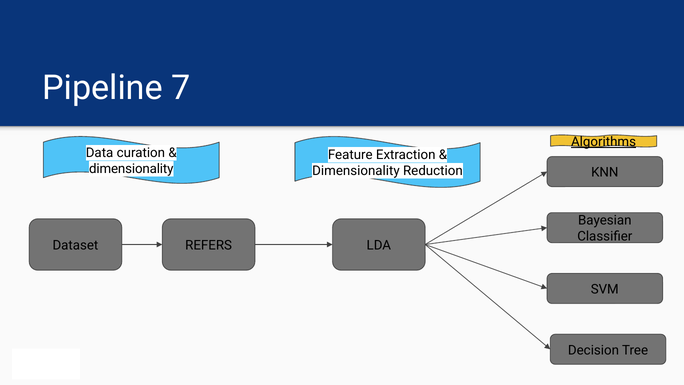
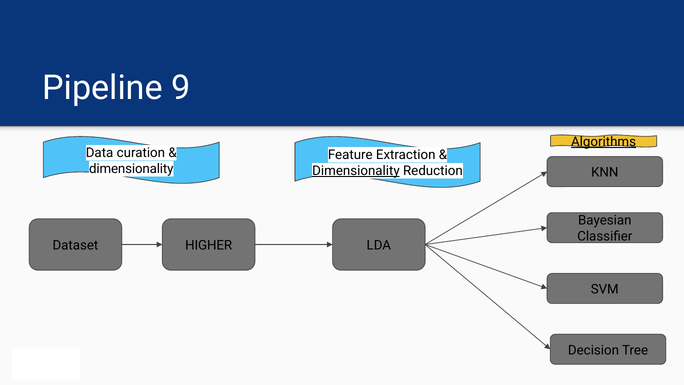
7: 7 -> 9
Dimensionality at (356, 171) underline: none -> present
REFERS: REFERS -> HIGHER
